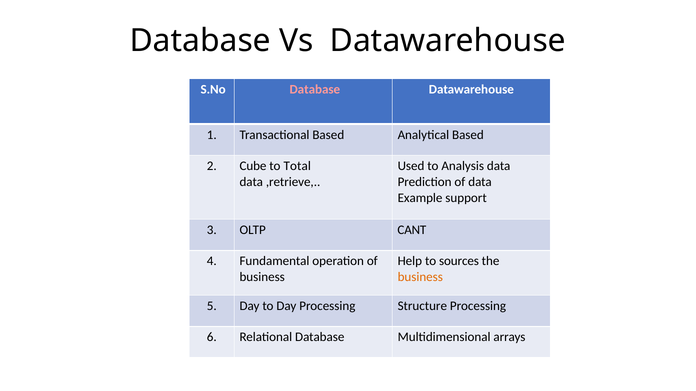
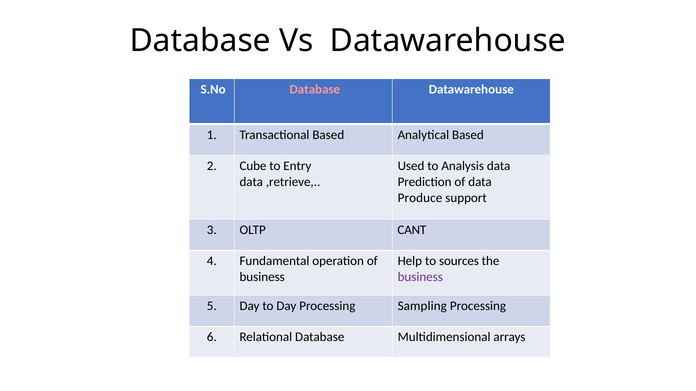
Total: Total -> Entry
Example: Example -> Produce
business at (420, 277) colour: orange -> purple
Structure: Structure -> Sampling
